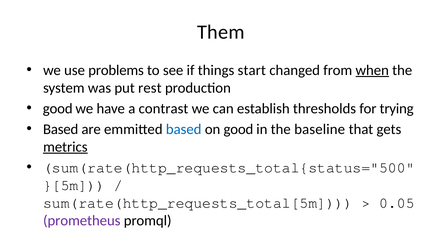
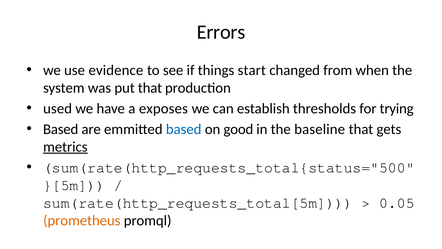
Them: Them -> Errors
problems: problems -> evidence
when underline: present -> none
put rest: rest -> that
good at (58, 108): good -> used
contrast: contrast -> exposes
prometheus colour: purple -> orange
